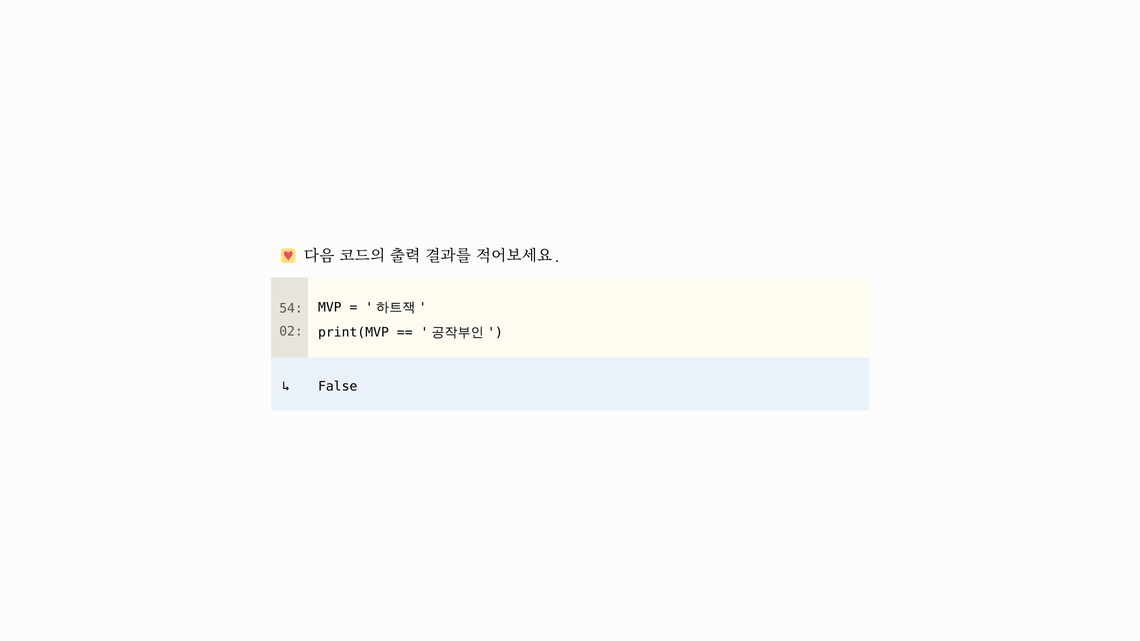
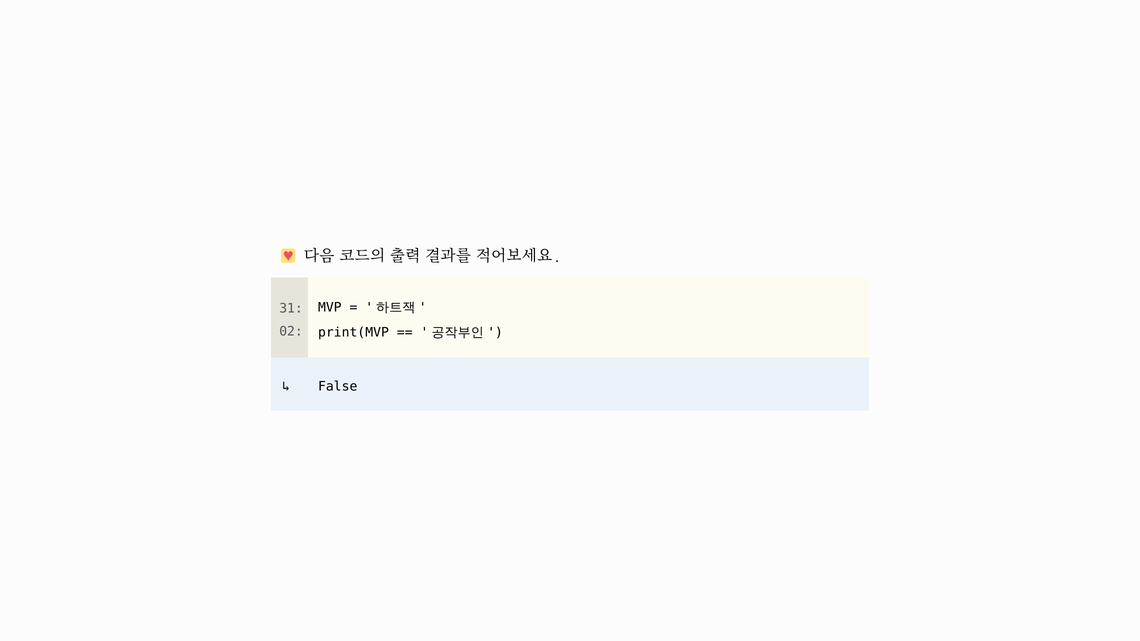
54: 54 -> 31
